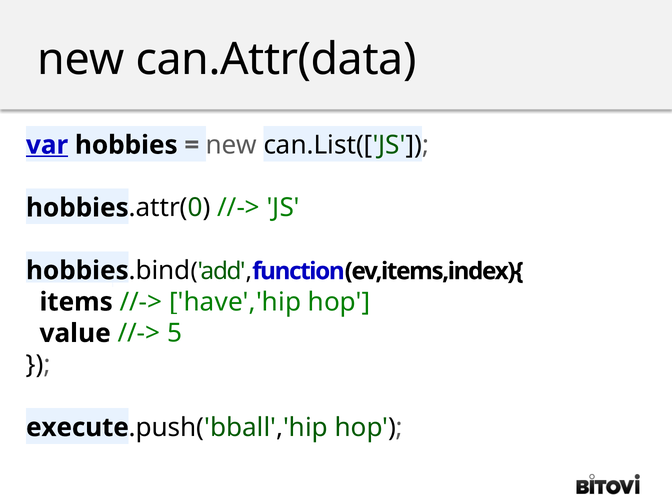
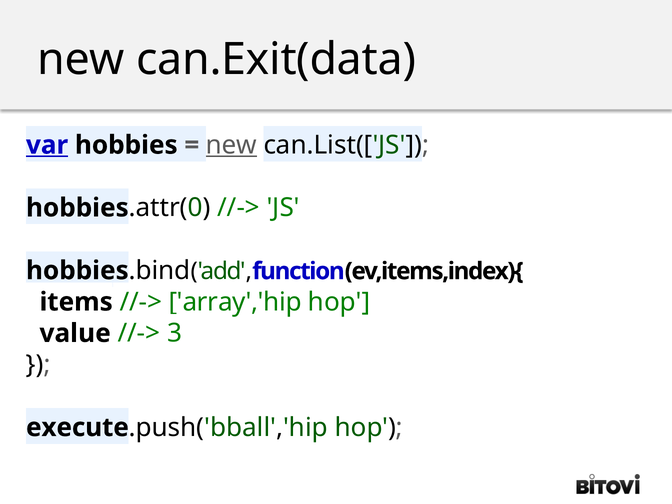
can.Attr(data: can.Attr(data -> can.Exit(data
new at (231, 145) underline: none -> present
have','hip: have','hip -> array','hip
5: 5 -> 3
